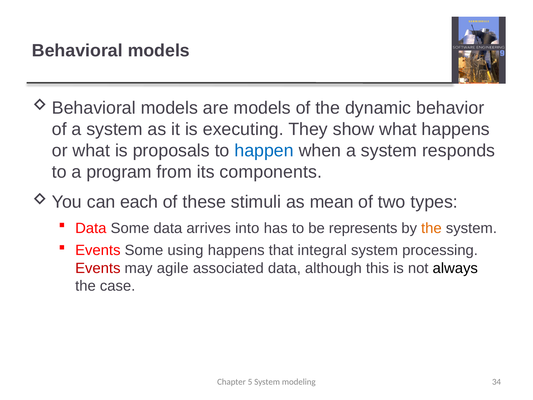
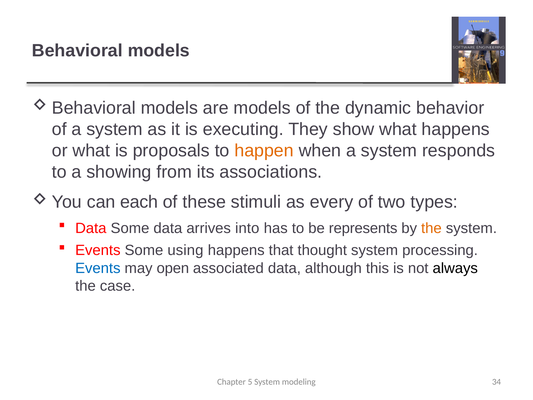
happen colour: blue -> orange
program: program -> showing
components: components -> associations
mean: mean -> every
integral: integral -> thought
Events at (98, 268) colour: red -> blue
agile: agile -> open
